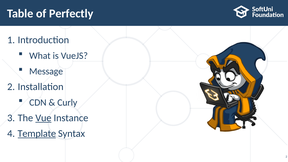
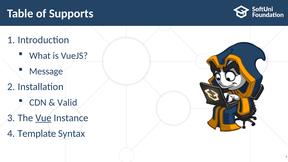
Perfectly: Perfectly -> Supports
Curly: Curly -> Valid
Template underline: present -> none
